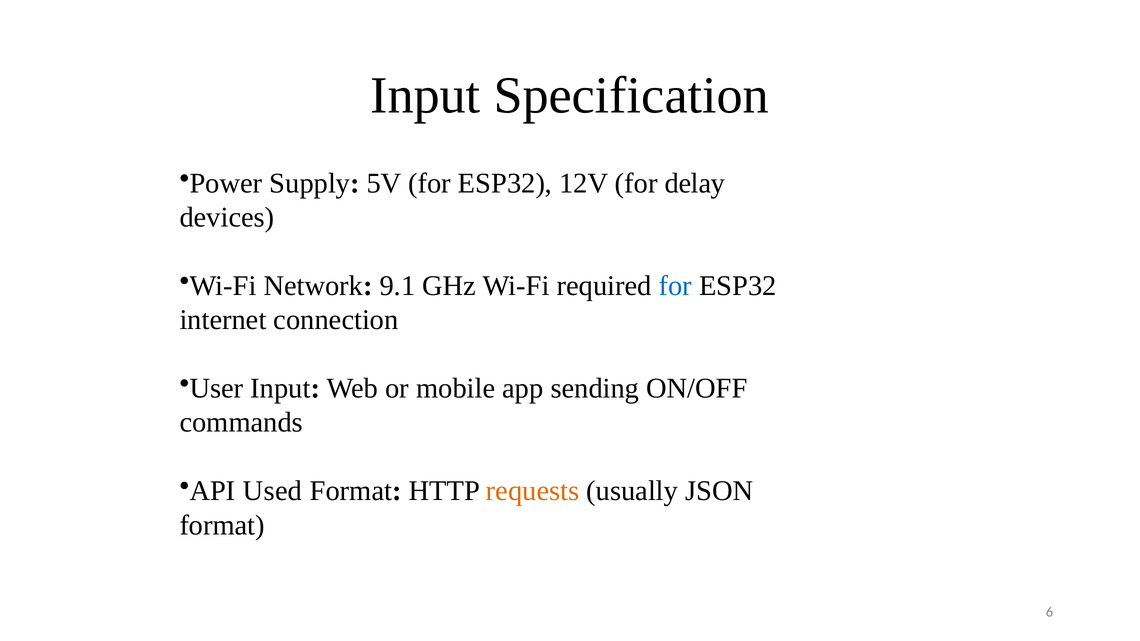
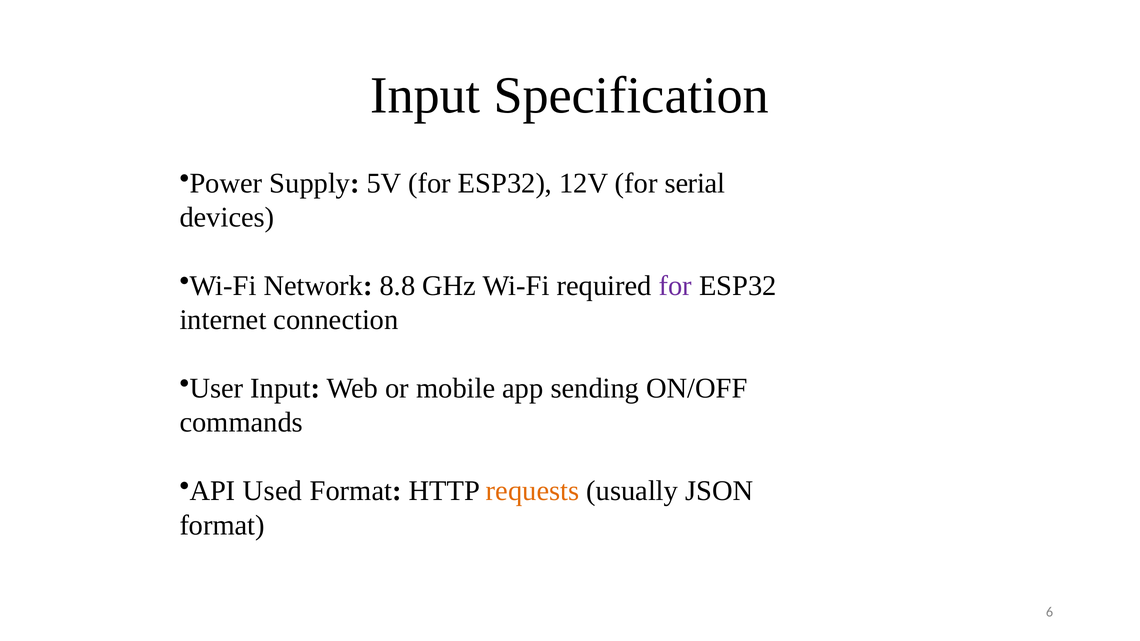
delay: delay -> serial
9.1: 9.1 -> 8.8
for at (675, 286) colour: blue -> purple
